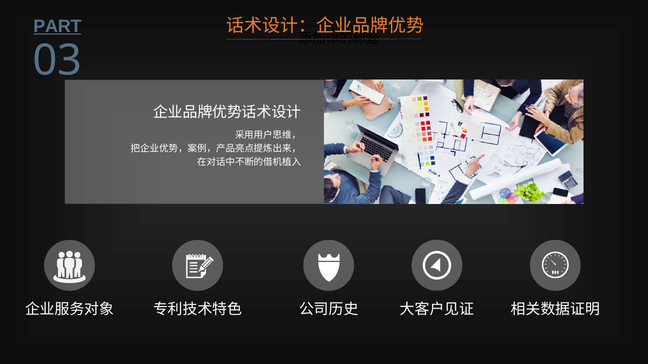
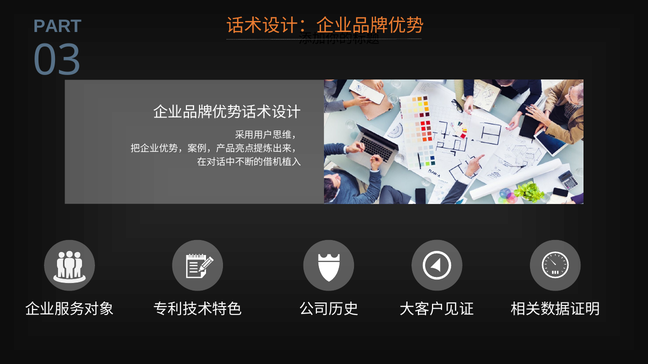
PART underline: present -> none
